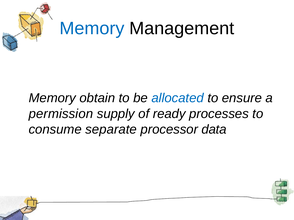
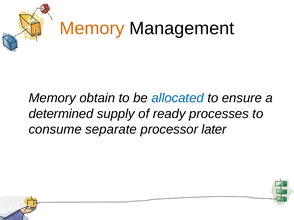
Memory at (92, 28) colour: blue -> orange
permission: permission -> determined
data: data -> later
